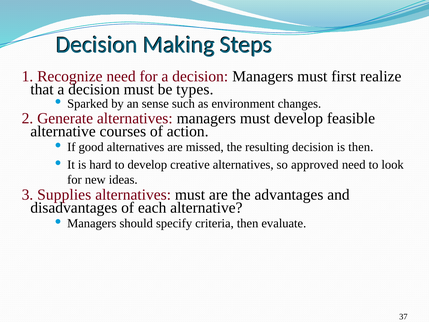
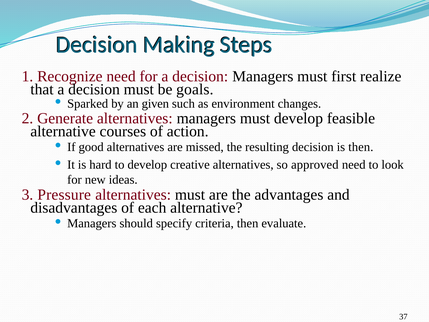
types: types -> goals
sense: sense -> given
Supplies: Supplies -> Pressure
